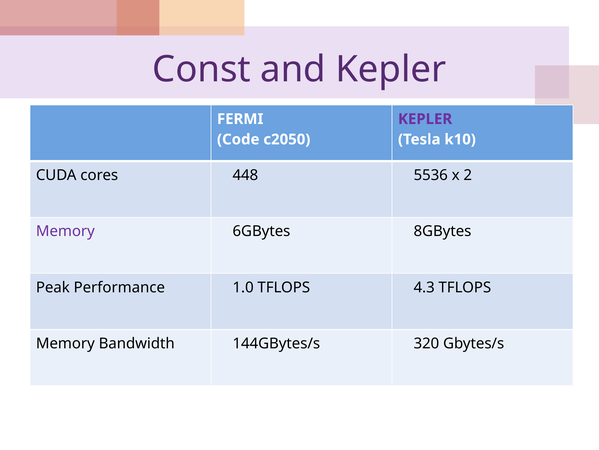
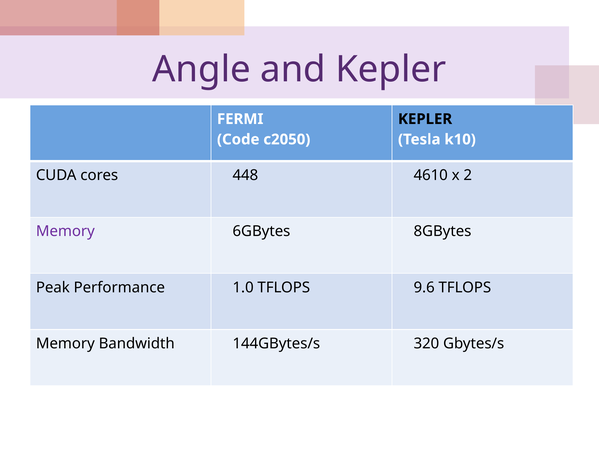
Const: Const -> Angle
KEPLER at (425, 119) colour: purple -> black
5536: 5536 -> 4610
4.3: 4.3 -> 9.6
